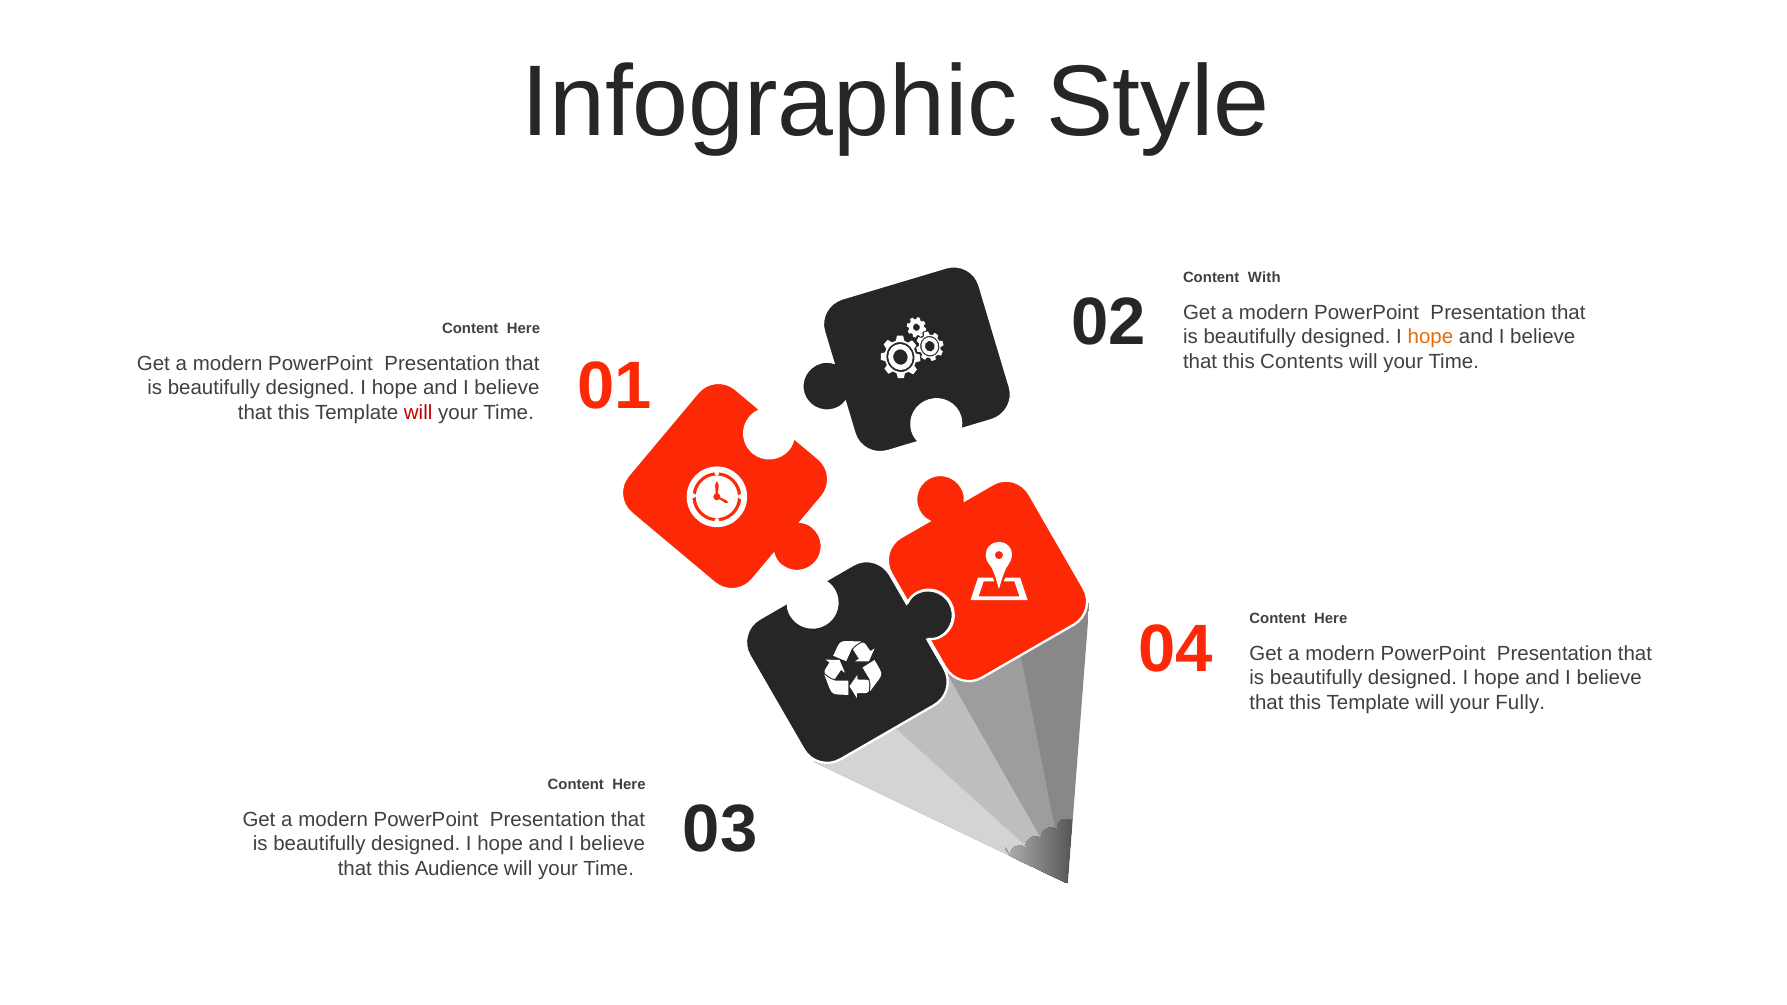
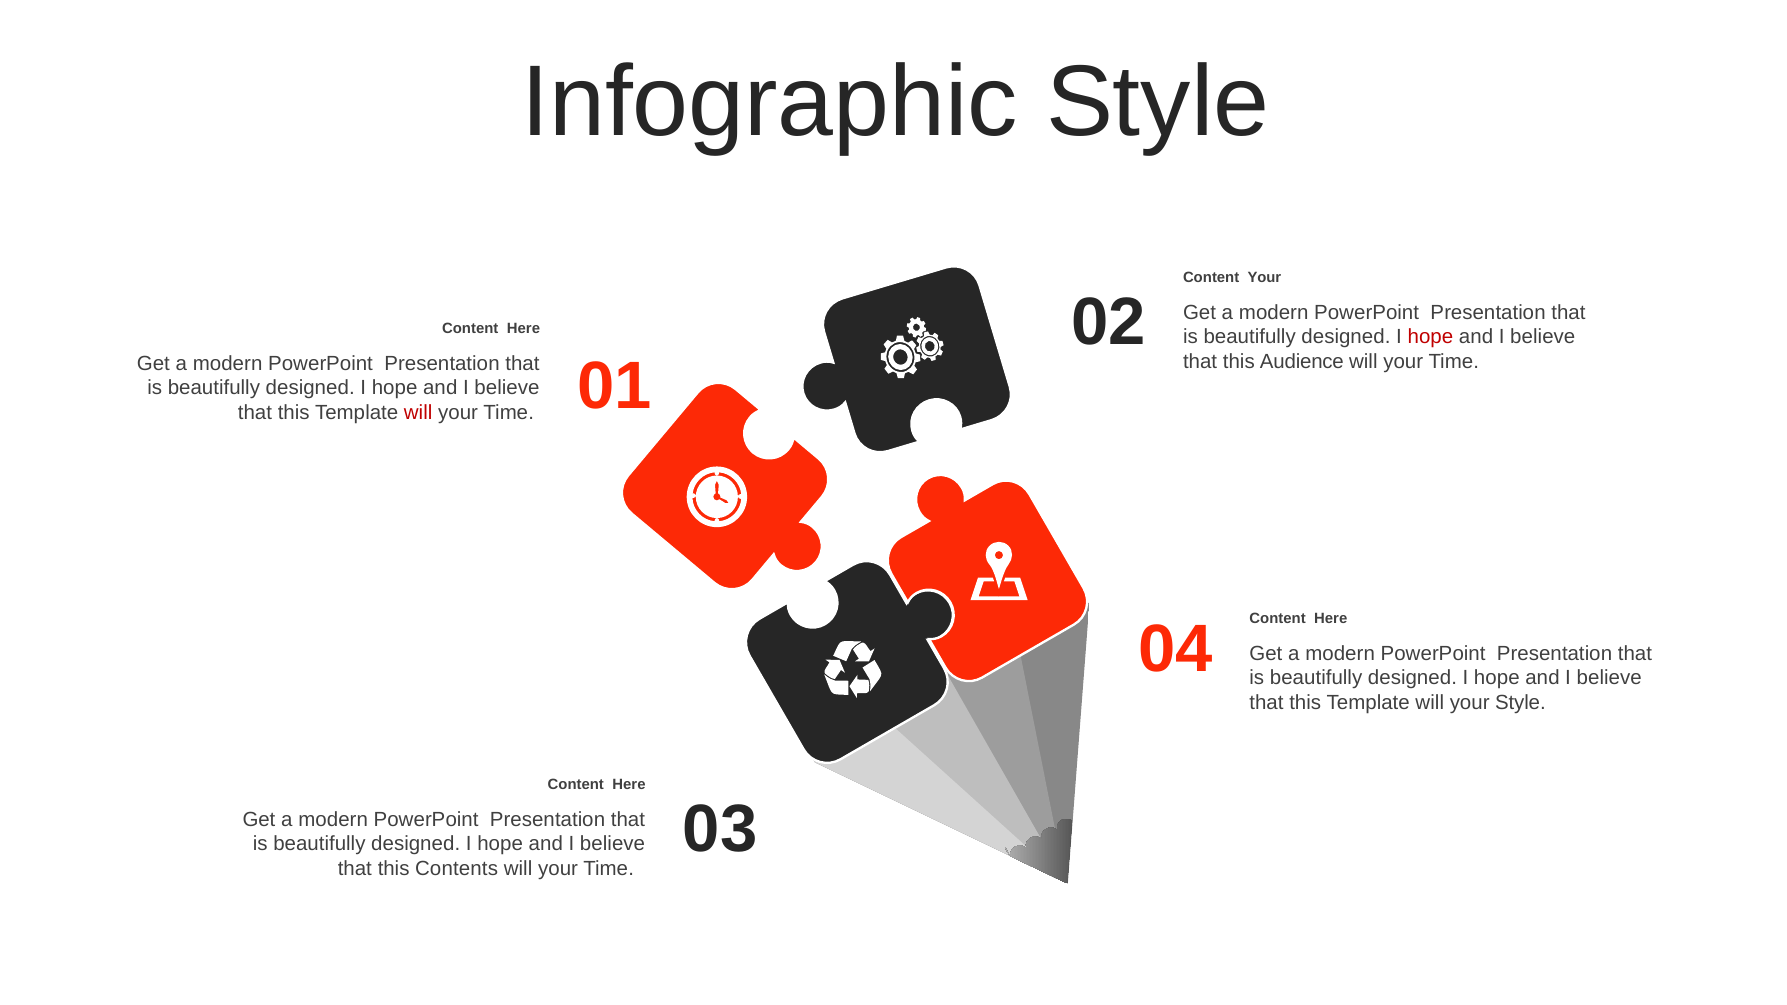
Content With: With -> Your
hope at (1430, 337) colour: orange -> red
Contents: Contents -> Audience
your Fully: Fully -> Style
Audience: Audience -> Contents
